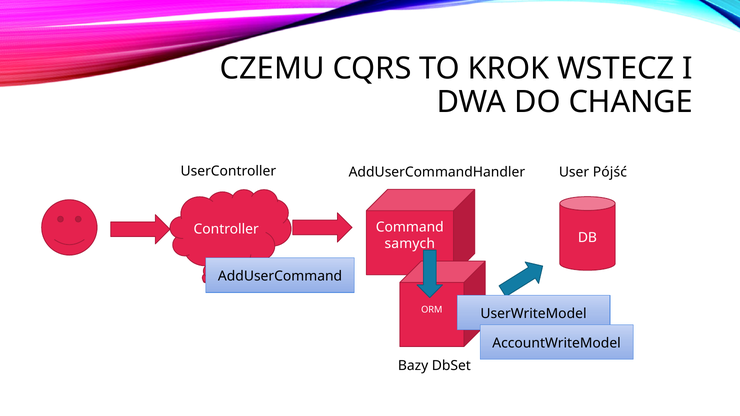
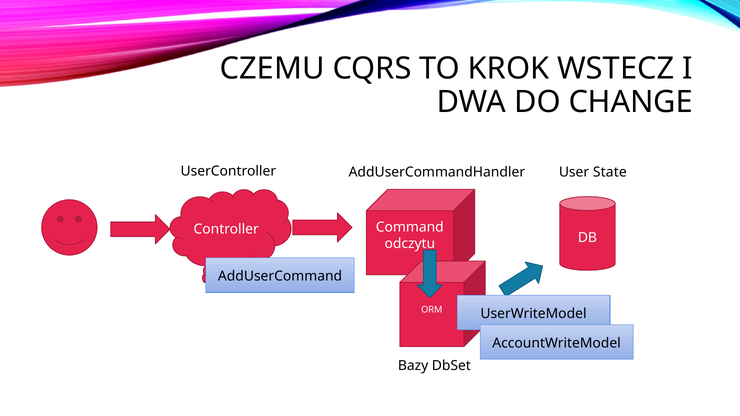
Pójść: Pójść -> State
samych: samych -> odczytu
